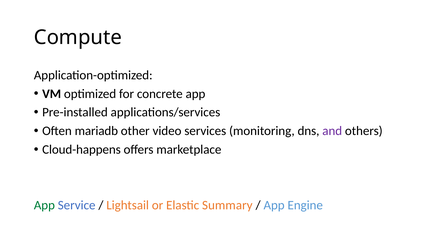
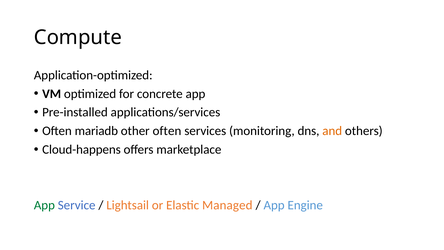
other video: video -> often
and colour: purple -> orange
Summary: Summary -> Managed
